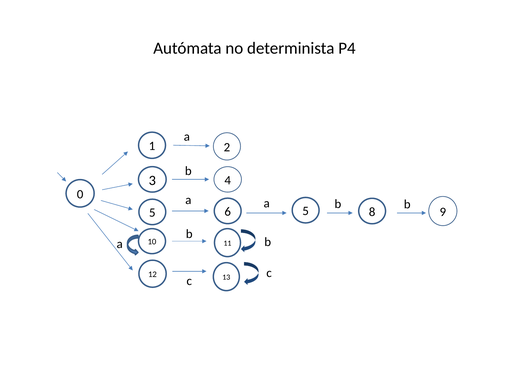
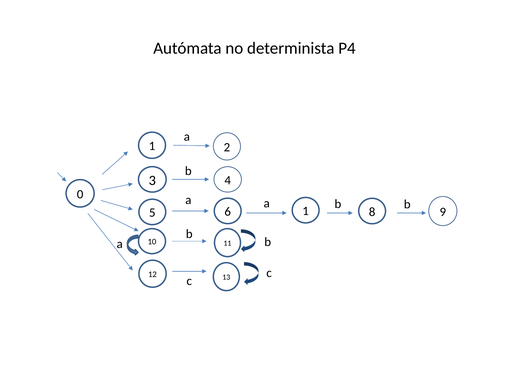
6 5: 5 -> 1
